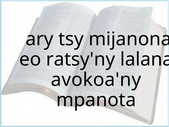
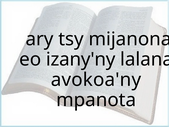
ratsy'ny: ratsy'ny -> izany'ny
